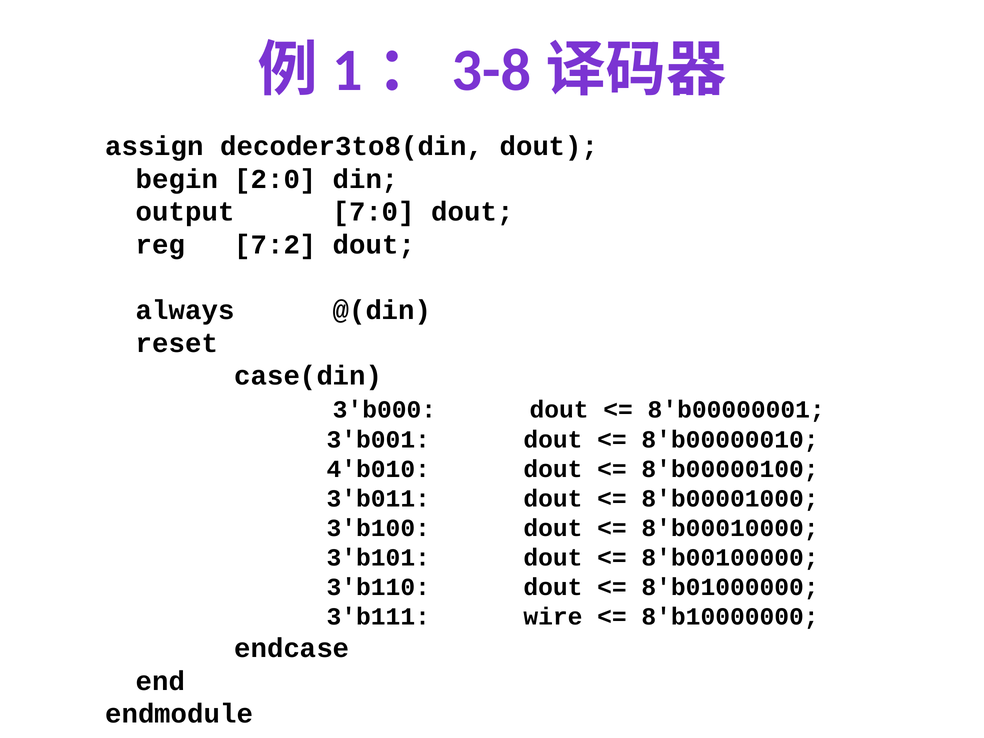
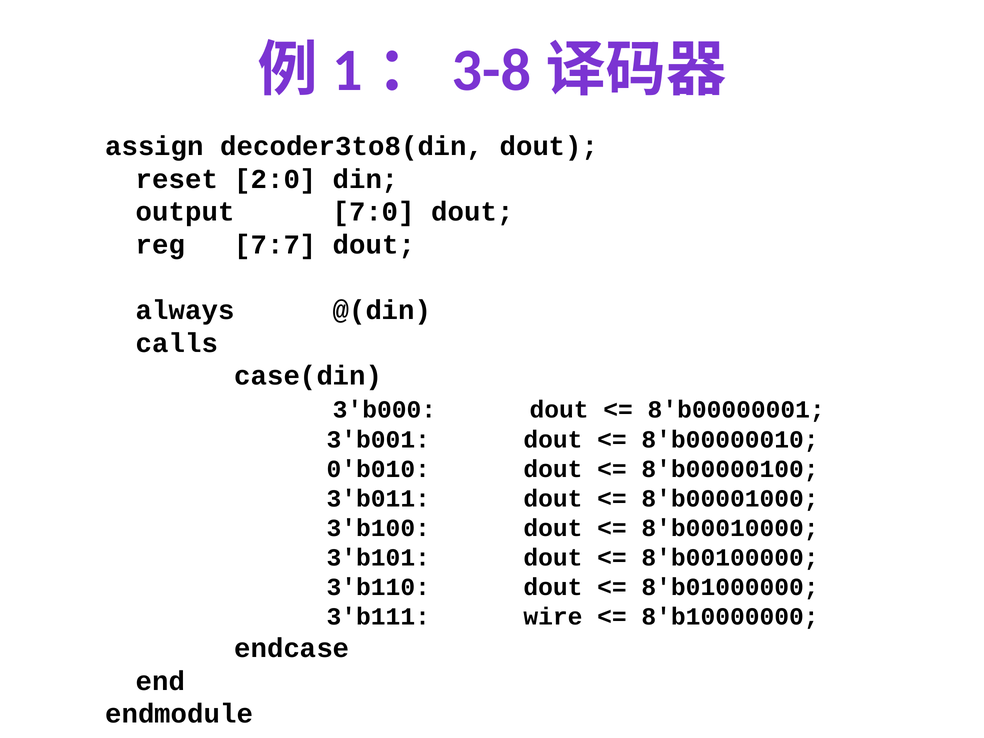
begin: begin -> reset
7:2: 7:2 -> 7:7
reset: reset -> calls
4'b010: 4'b010 -> 0'b010
